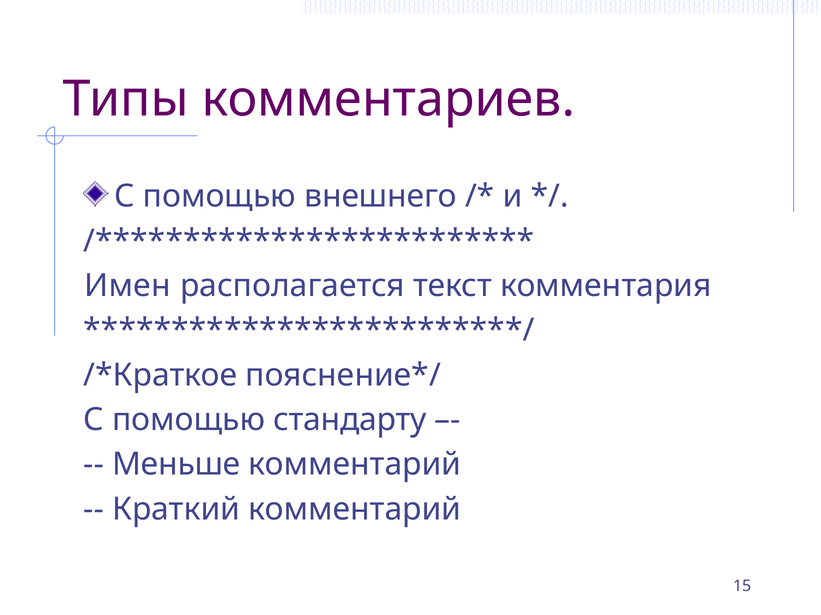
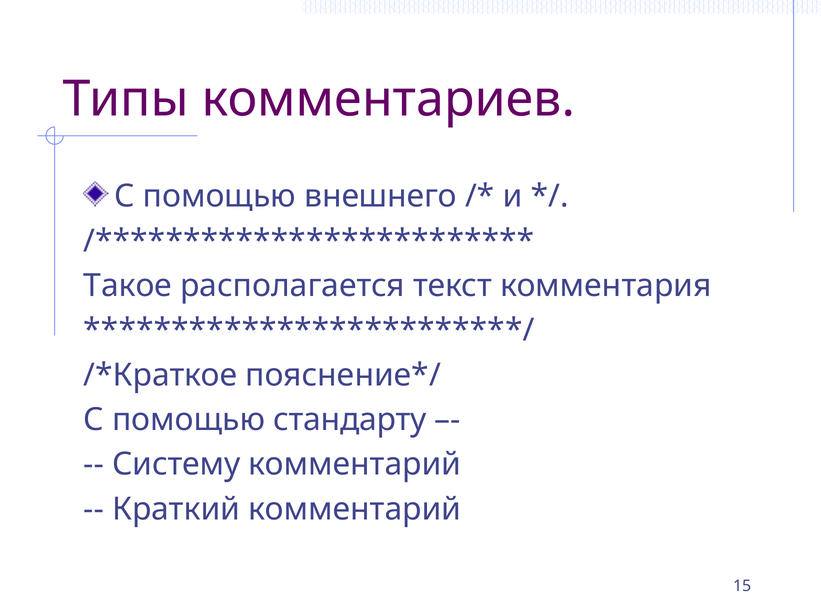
Имен: Имен -> Такое
Меньше: Меньше -> Систему
